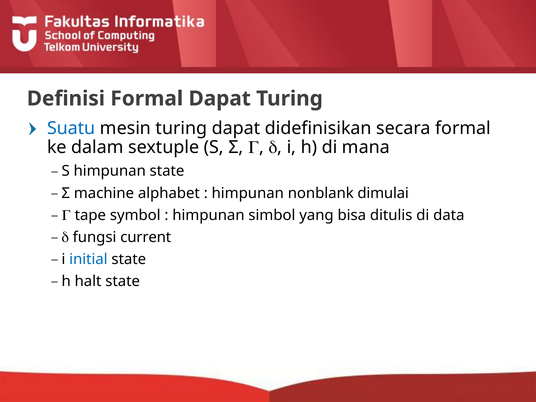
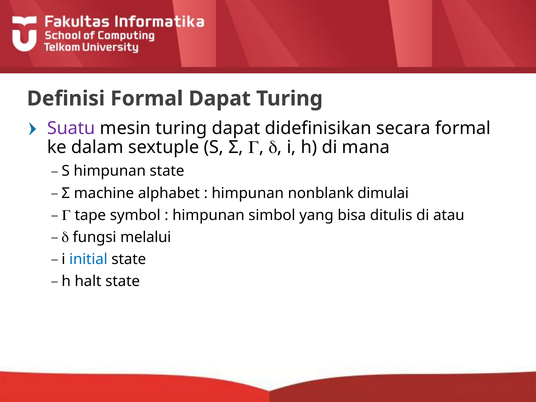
Suatu colour: blue -> purple
data: data -> atau
current: current -> melalui
